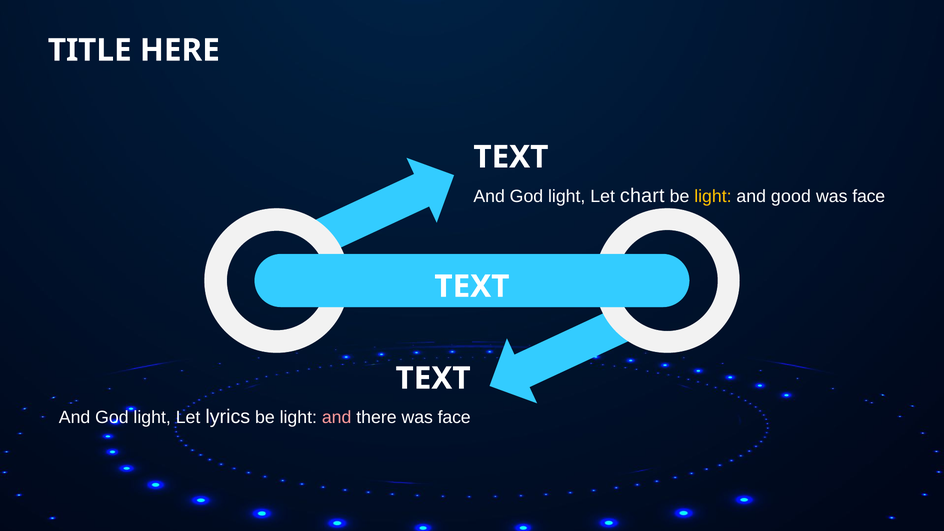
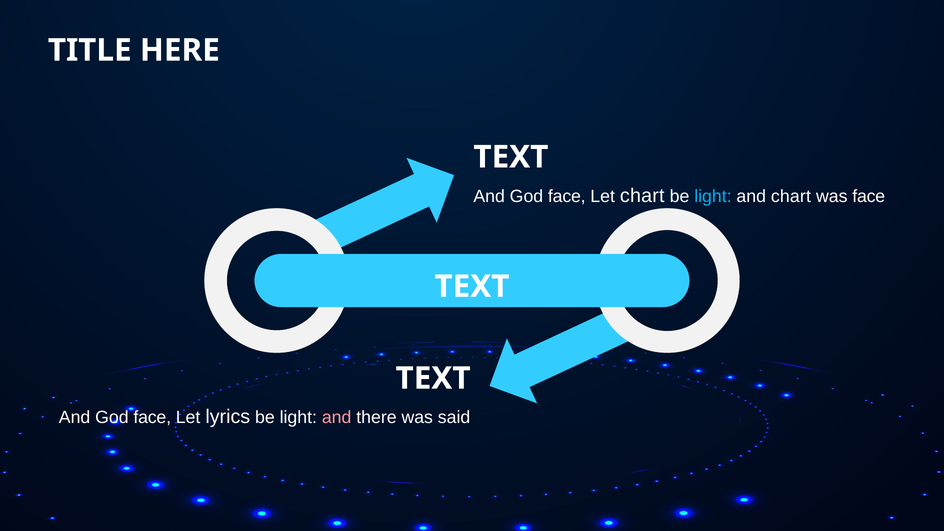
light at (567, 196): light -> face
light at (713, 196) colour: yellow -> light blue
and good: good -> chart
light at (152, 418): light -> face
there was face: face -> said
